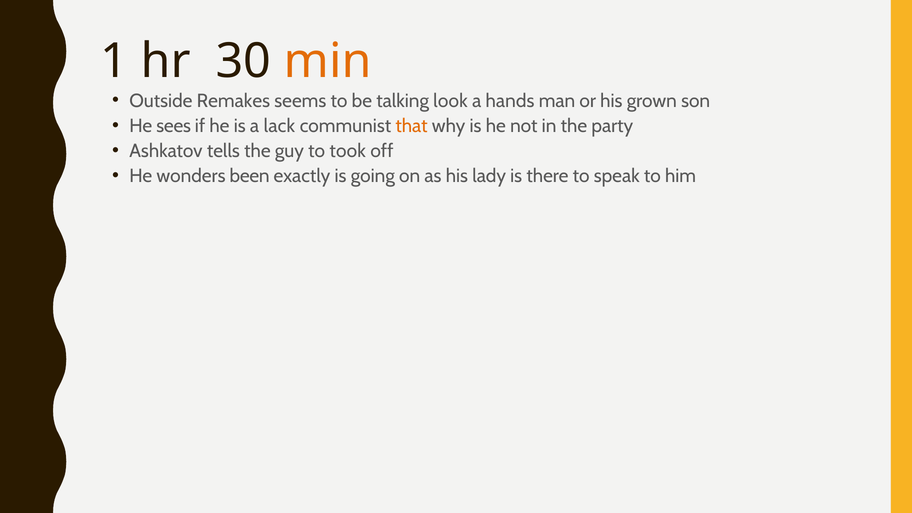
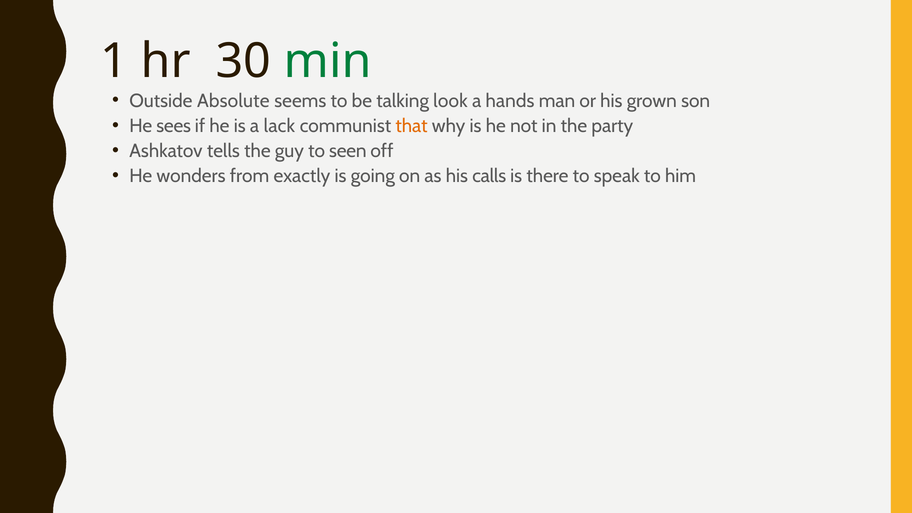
min colour: orange -> green
Remakes: Remakes -> Absolute
took: took -> seen
been: been -> from
lady: lady -> calls
